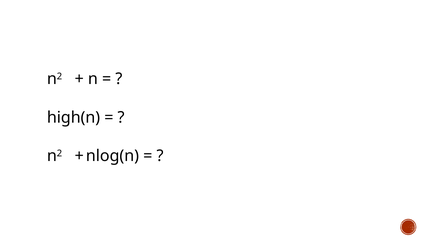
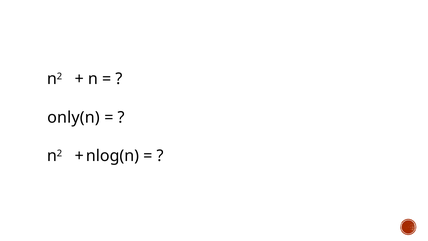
high(n: high(n -> only(n
